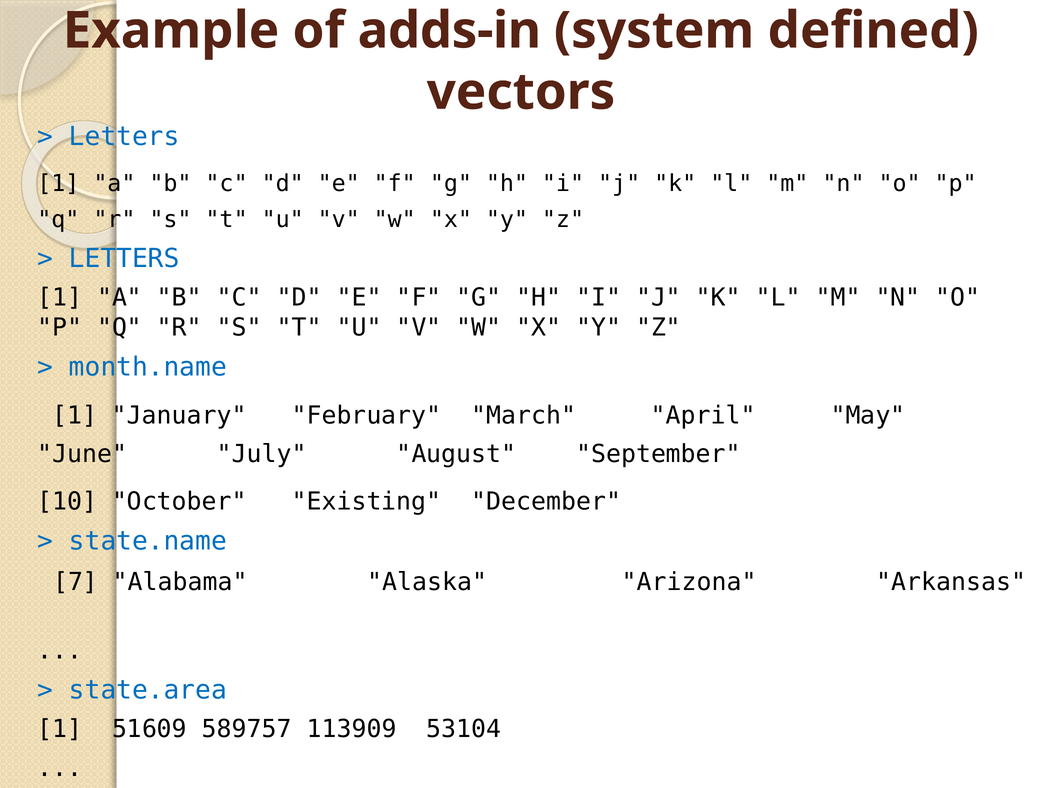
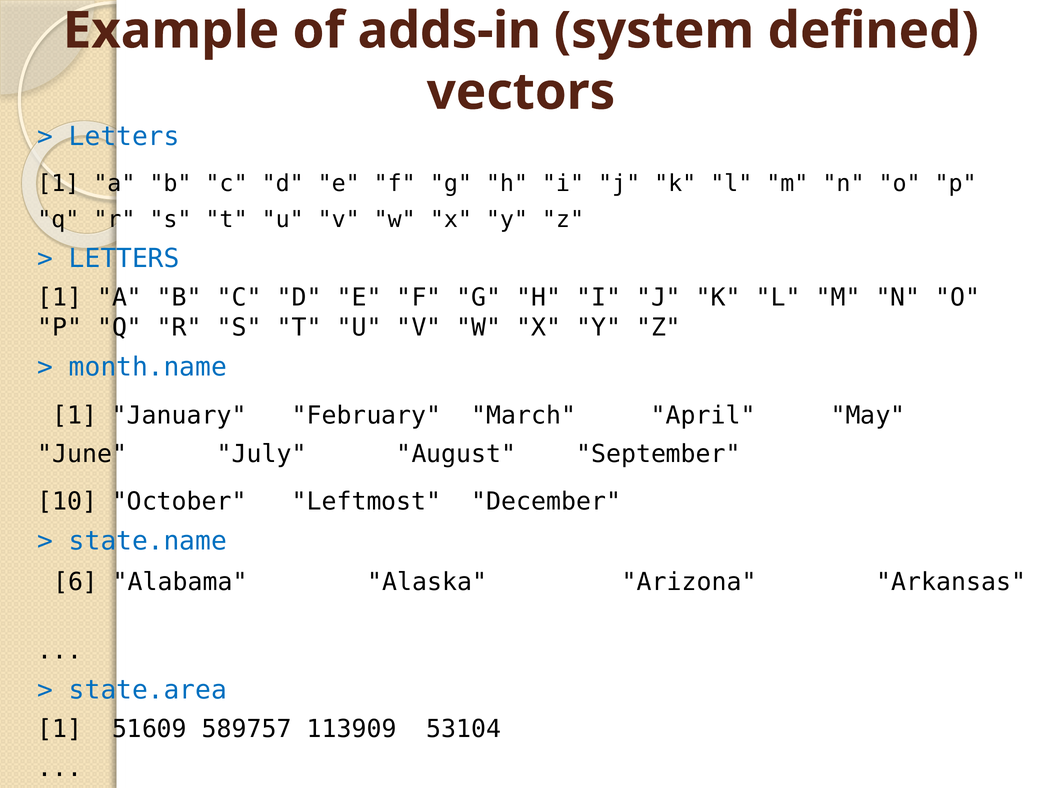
Existing: Existing -> Leftmost
7: 7 -> 6
